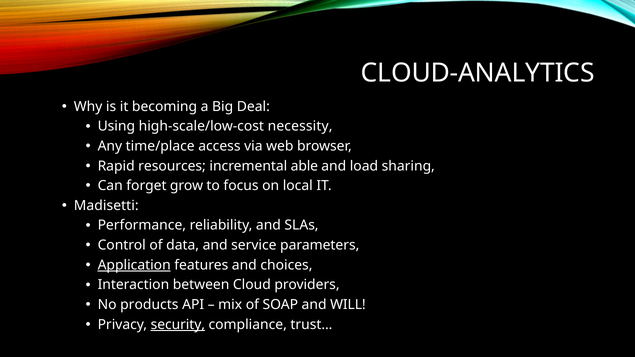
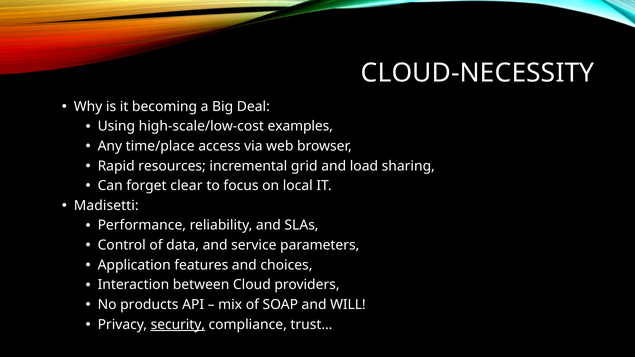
CLOUD-ANALYTICS: CLOUD-ANALYTICS -> CLOUD-NECESSITY
necessity: necessity -> examples
able: able -> grid
grow: grow -> clear
Application underline: present -> none
